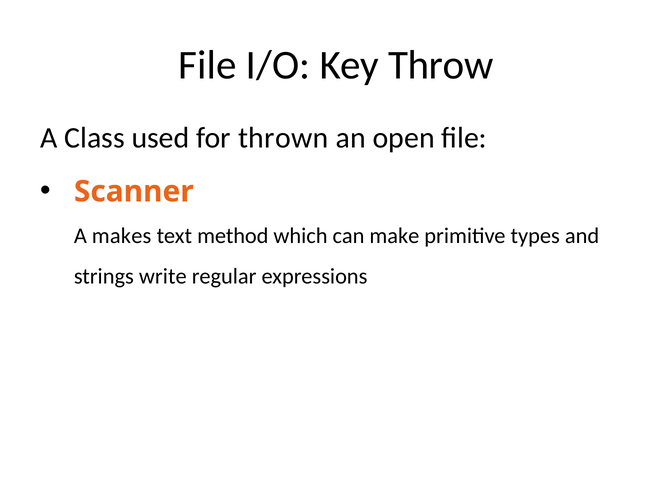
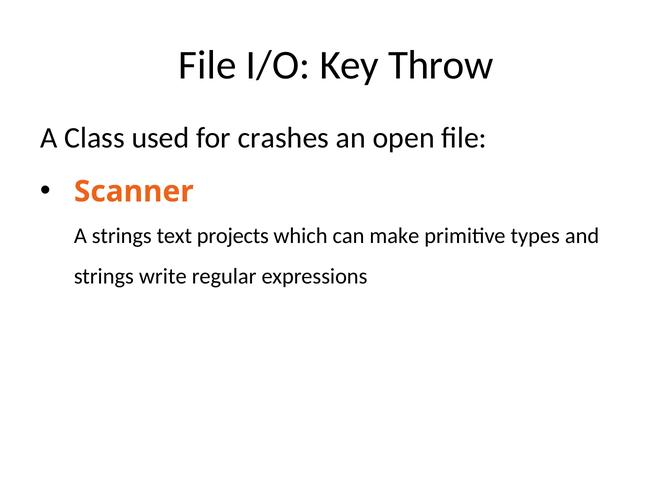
thrown: thrown -> crashes
A makes: makes -> strings
method: method -> projects
